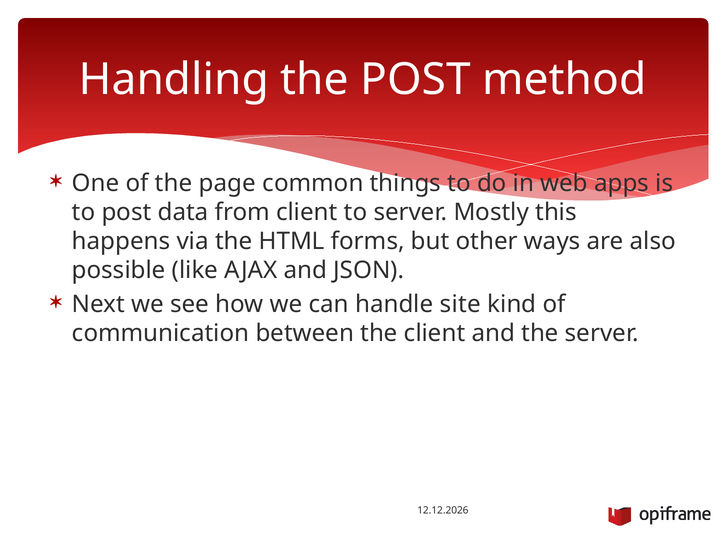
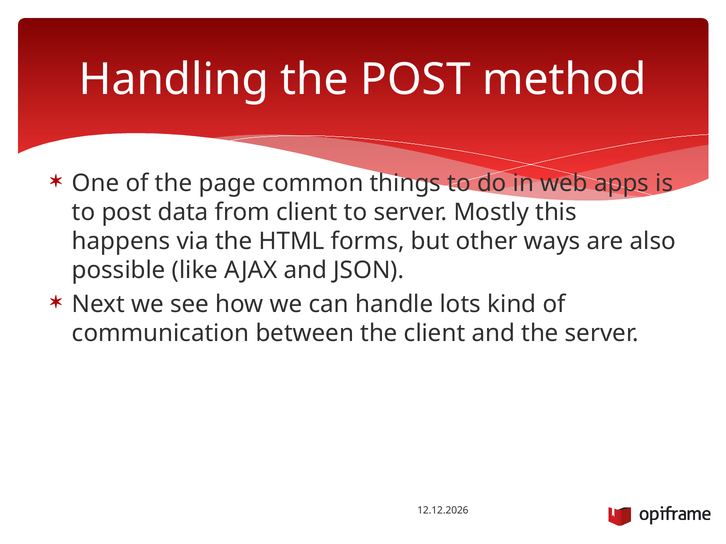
site: site -> lots
